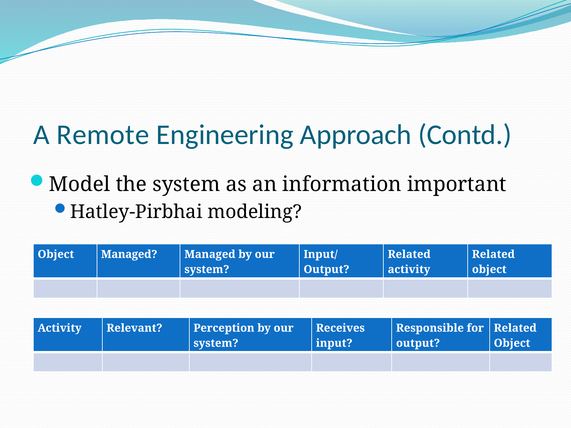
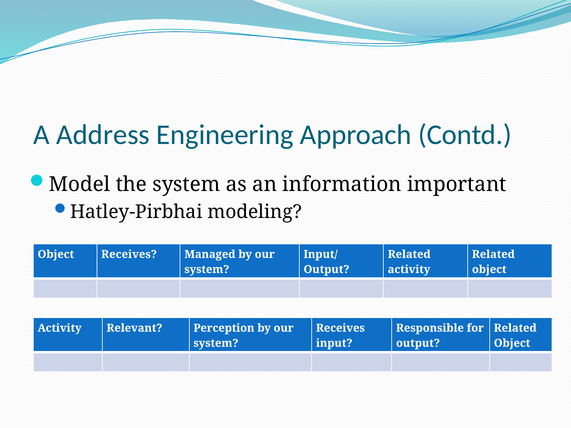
Remote: Remote -> Address
Object Managed: Managed -> Receives
